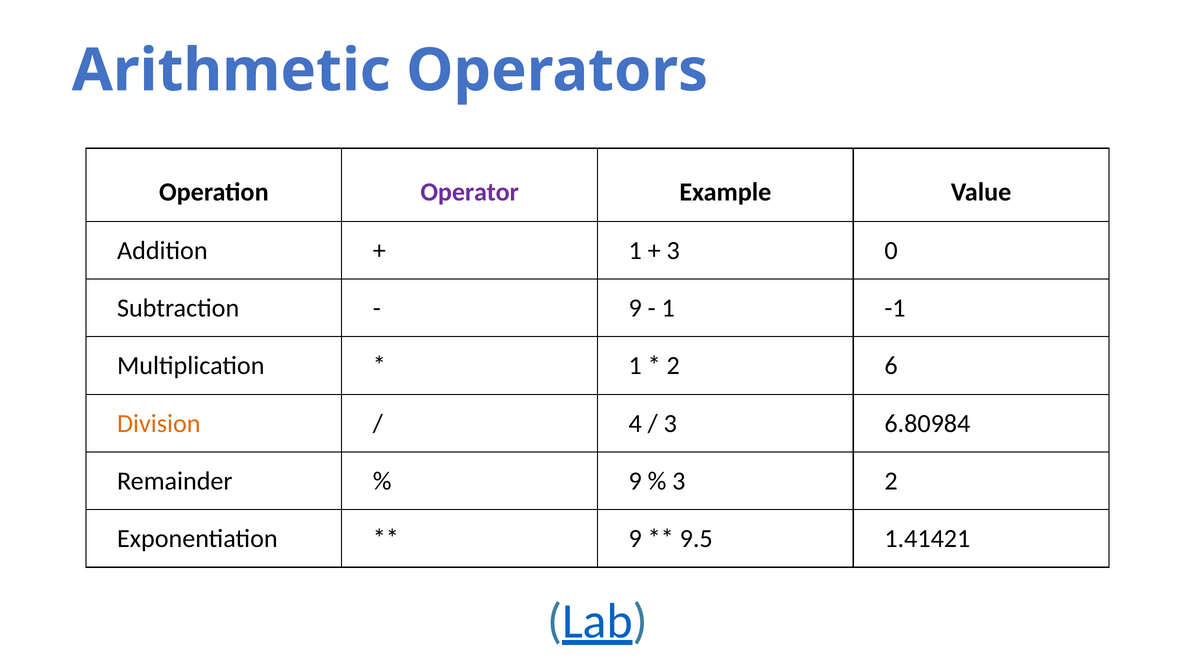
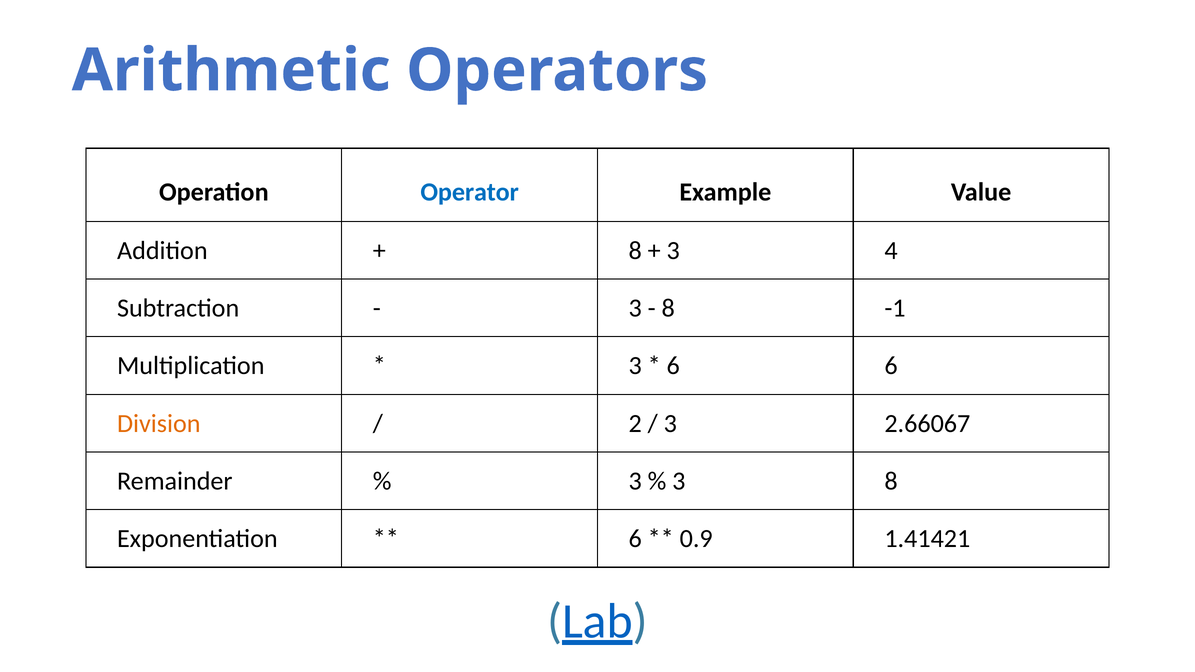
Operator colour: purple -> blue
1 at (635, 251): 1 -> 8
0: 0 -> 4
9 at (635, 308): 9 -> 3
1 at (668, 308): 1 -> 8
1 at (635, 366): 1 -> 3
2 at (673, 366): 2 -> 6
4: 4 -> 2
6.80984: 6.80984 -> 2.66067
9 at (635, 481): 9 -> 3
3 2: 2 -> 8
9 at (635, 539): 9 -> 6
9.5: 9.5 -> 0.9
